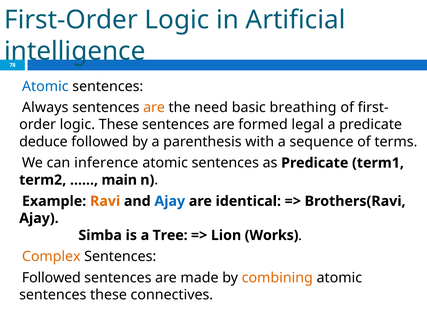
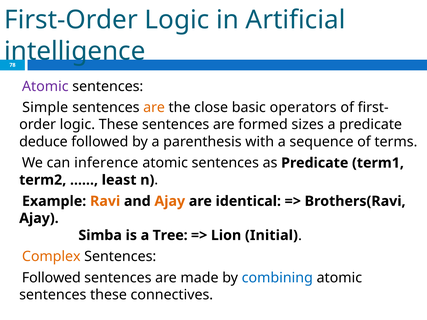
Atomic at (45, 86) colour: blue -> purple
Always: Always -> Simple
need: need -> close
breathing: breathing -> operators
legal: legal -> sizes
main: main -> least
Ajay at (170, 201) colour: blue -> orange
Works: Works -> Initial
combining colour: orange -> blue
